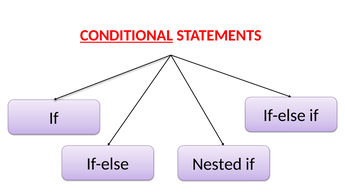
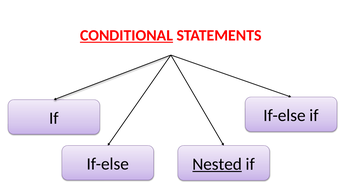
Nested underline: none -> present
